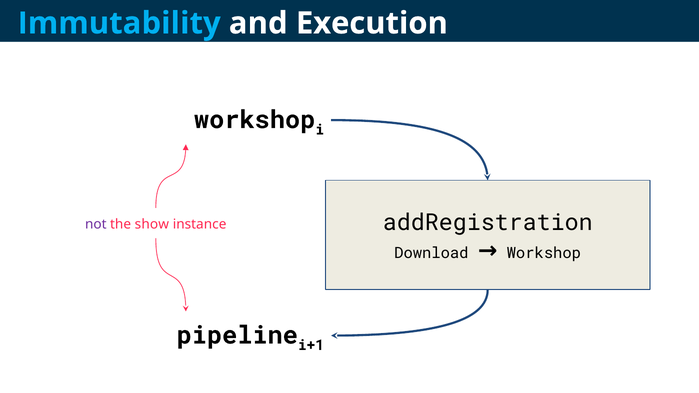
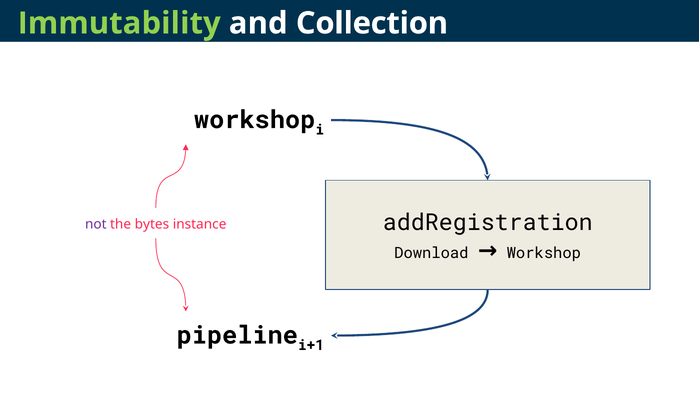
Immutability colour: light blue -> light green
Execution: Execution -> Collection
show: show -> bytes
